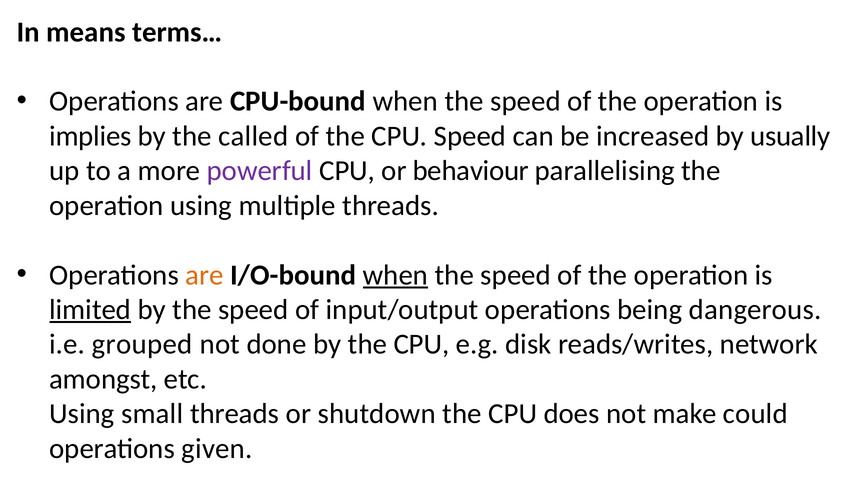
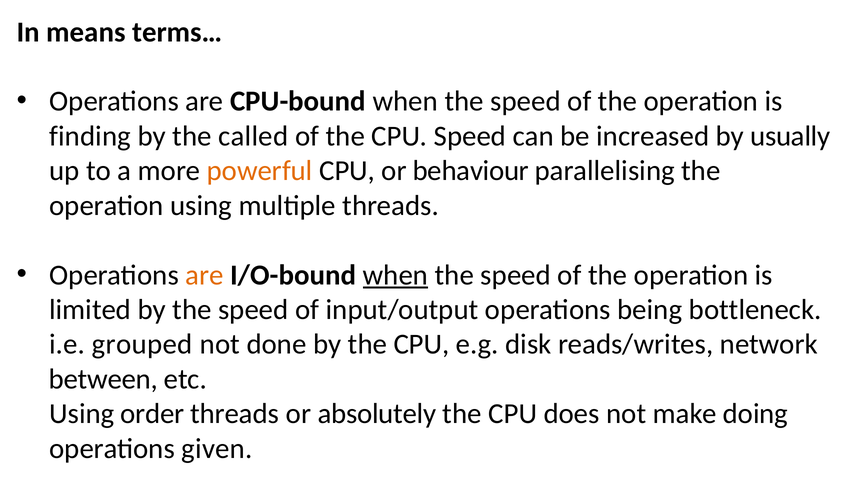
implies: implies -> finding
powerful colour: purple -> orange
limited underline: present -> none
dangerous: dangerous -> bottleneck
amongst: amongst -> between
small: small -> order
shutdown: shutdown -> absolutely
could: could -> doing
